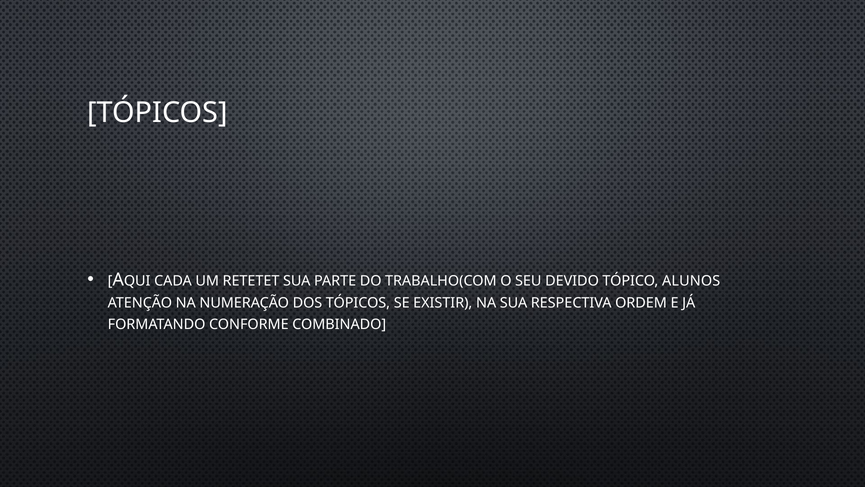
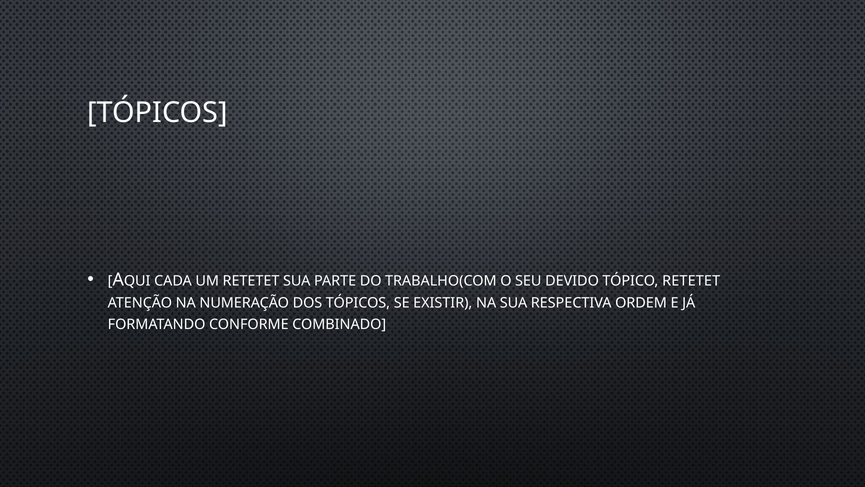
TÓPICO ALUNOS: ALUNOS -> RETETET
